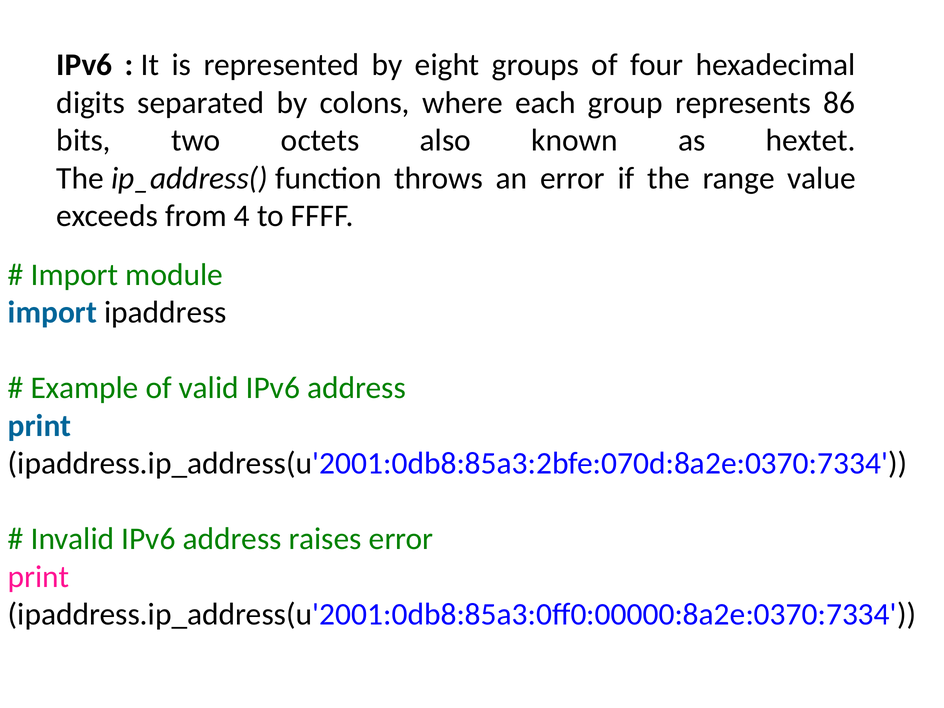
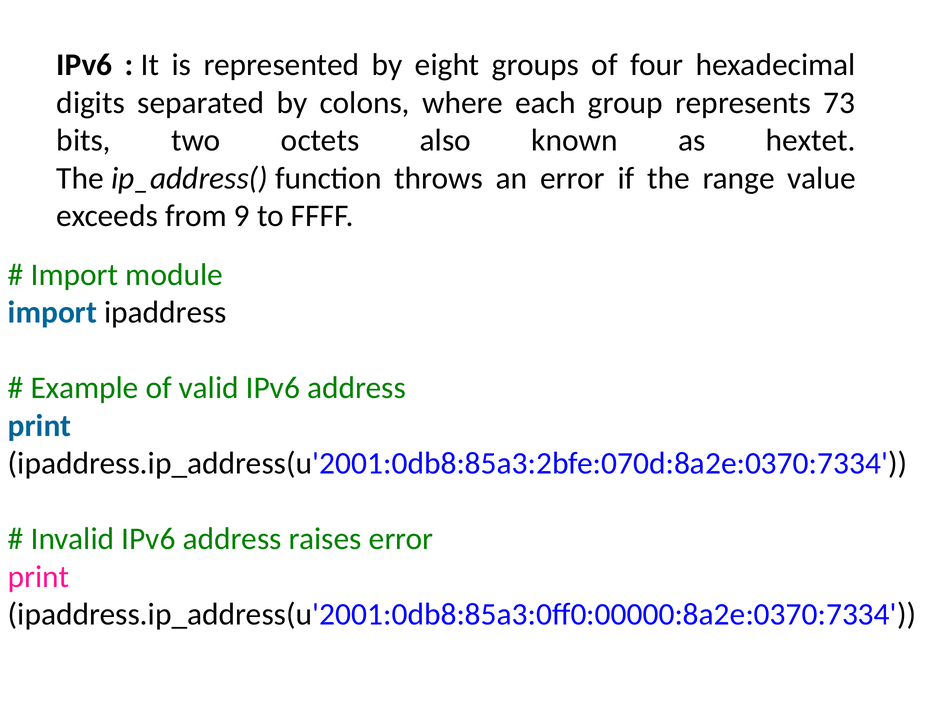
86: 86 -> 73
4: 4 -> 9
